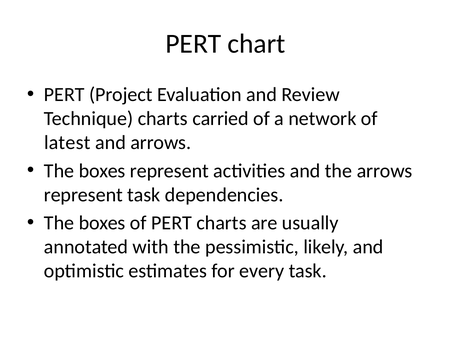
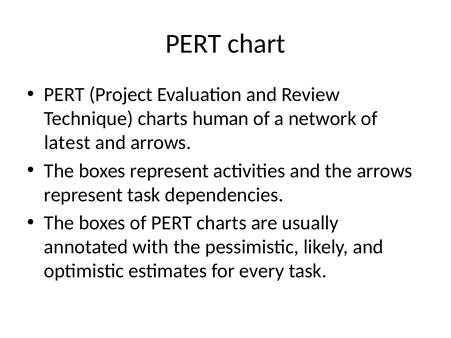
carried: carried -> human
